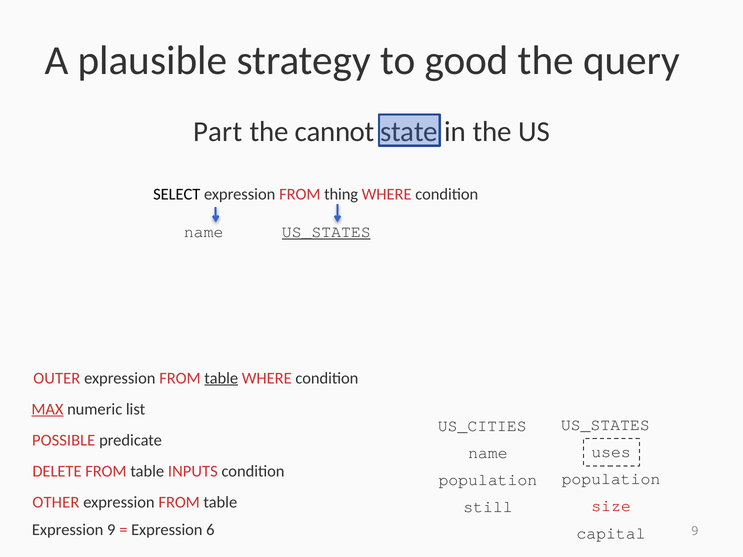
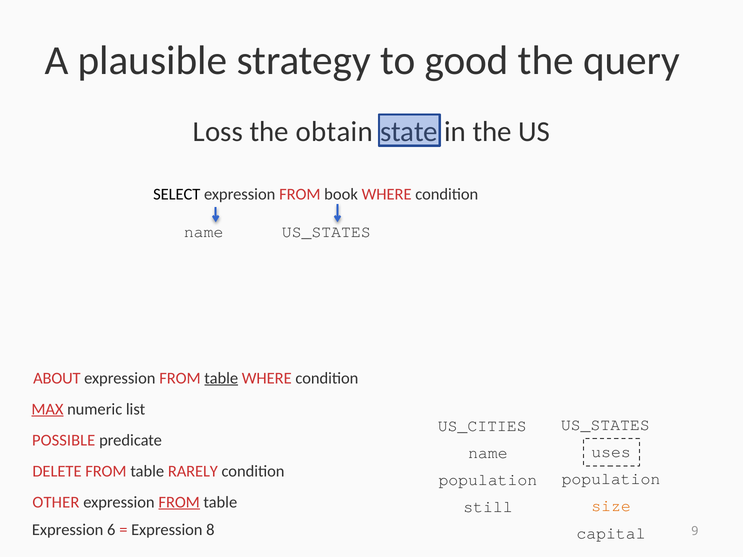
Part: Part -> Loss
cannot: cannot -> obtain
thing: thing -> book
US_STATES at (326, 232) underline: present -> none
OUTER: OUTER -> ABOUT
INPUTS: INPUTS -> RARELY
FROM at (179, 502) underline: none -> present
size colour: red -> orange
Expression 9: 9 -> 6
6: 6 -> 8
